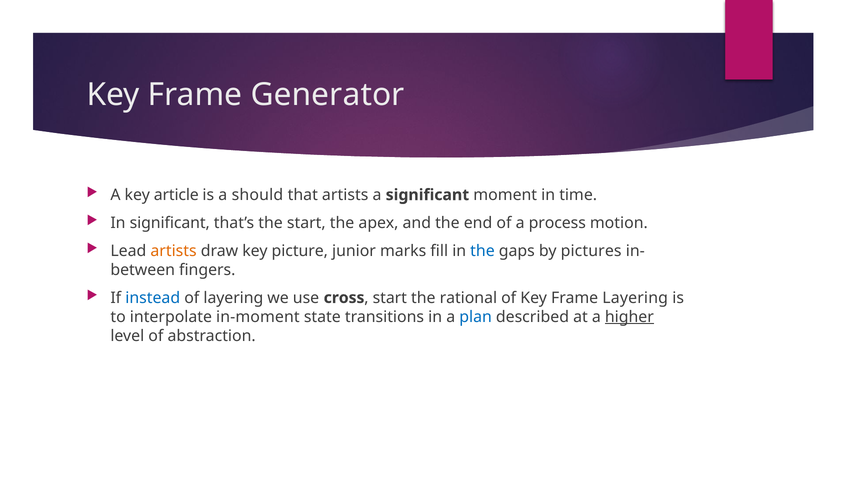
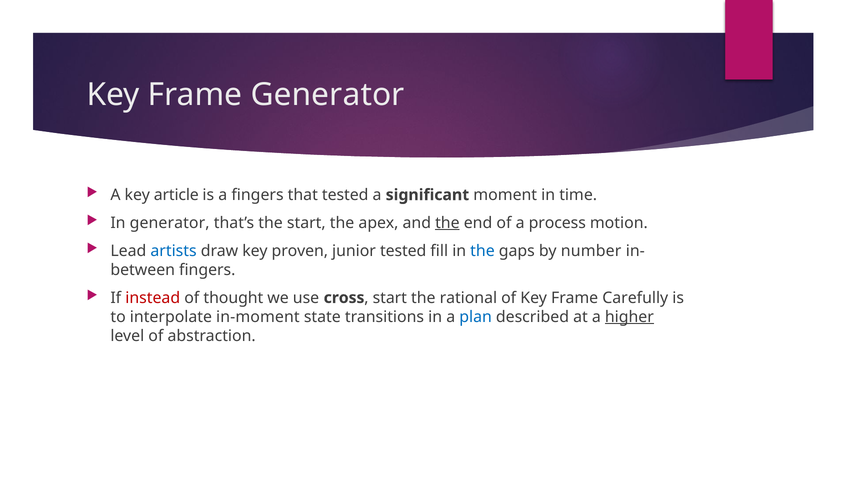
a should: should -> fingers
that artists: artists -> tested
In significant: significant -> generator
the at (447, 223) underline: none -> present
artists at (174, 250) colour: orange -> blue
picture: picture -> proven
junior marks: marks -> tested
pictures: pictures -> number
instead colour: blue -> red
of layering: layering -> thought
Frame Layering: Layering -> Carefully
